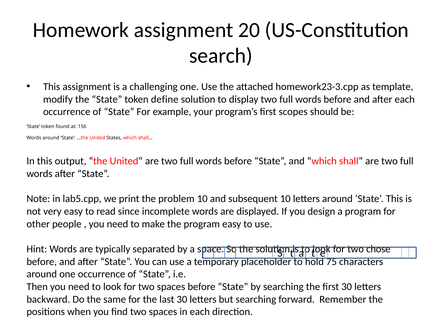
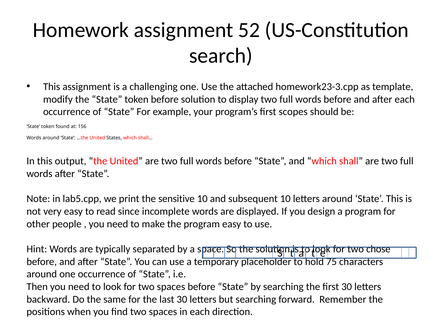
20: 20 -> 52
token define: define -> before
problem: problem -> sensitive
